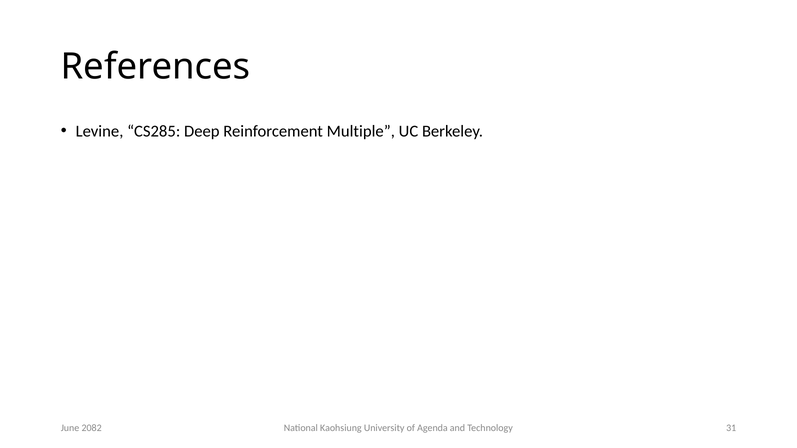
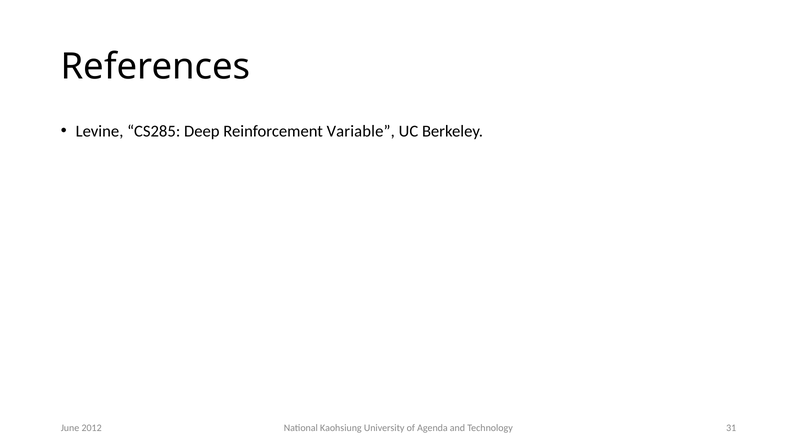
Multiple: Multiple -> Variable
2082: 2082 -> 2012
